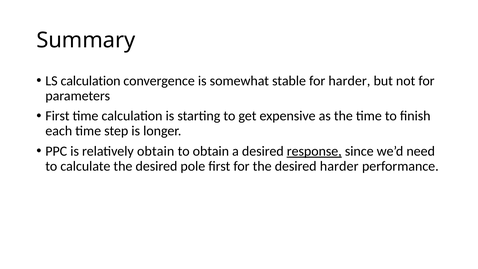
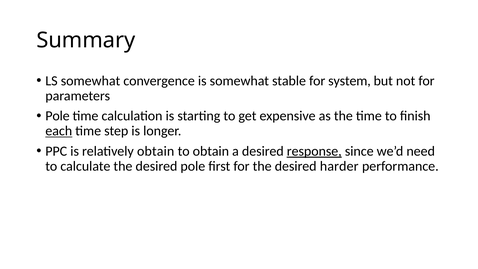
LS calculation: calculation -> somewhat
for harder: harder -> system
First at (57, 116): First -> Pole
each underline: none -> present
